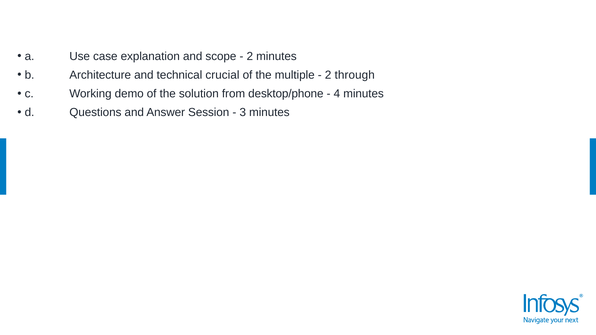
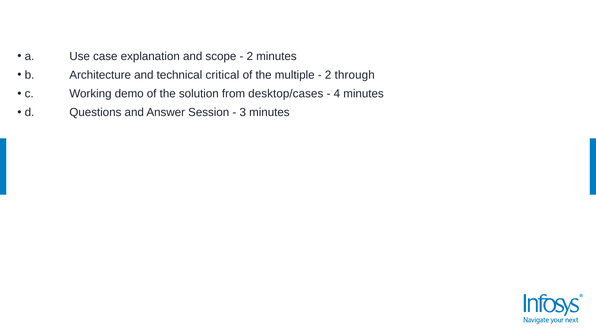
crucial: crucial -> critical
desktop/phone: desktop/phone -> desktop/cases
